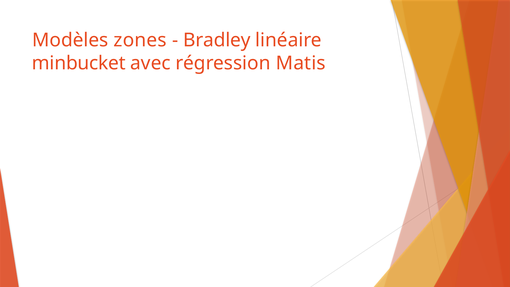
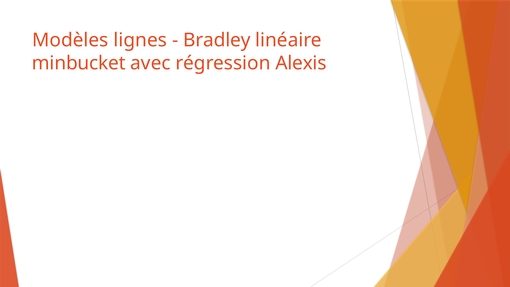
zones: zones -> lignes
Matis: Matis -> Alexis
